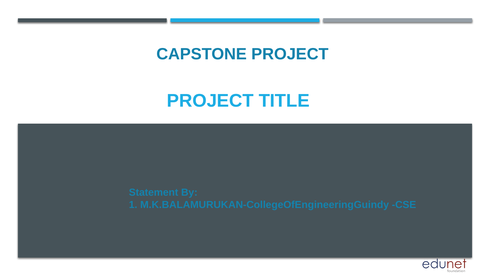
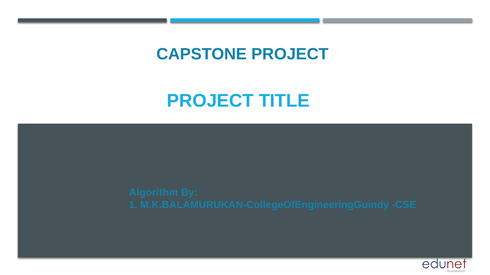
Statement: Statement -> Algorithm
